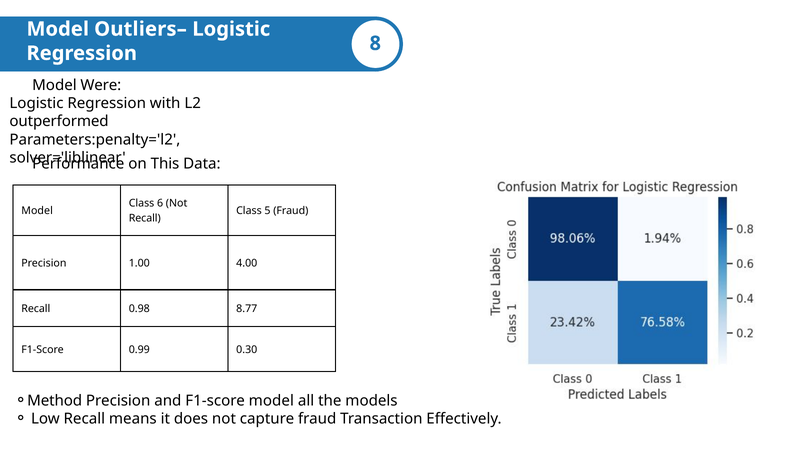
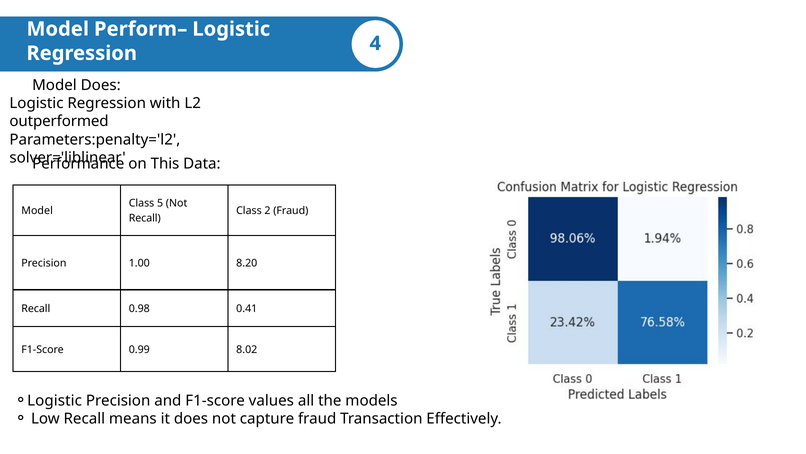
Outliers–: Outliers– -> Perform–
8: 8 -> 4
Model Were: Were -> Does
6: 6 -> 5
5: 5 -> 2
4.00: 4.00 -> 8.20
8.77: 8.77 -> 0.41
0.30: 0.30 -> 8.02
Method at (55, 400): Method -> Logistic
F1-score model: model -> values
